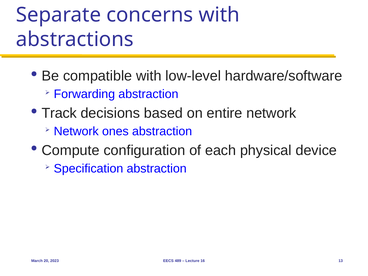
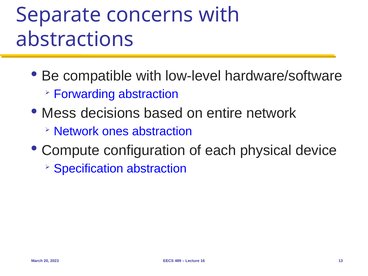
Track: Track -> Mess
